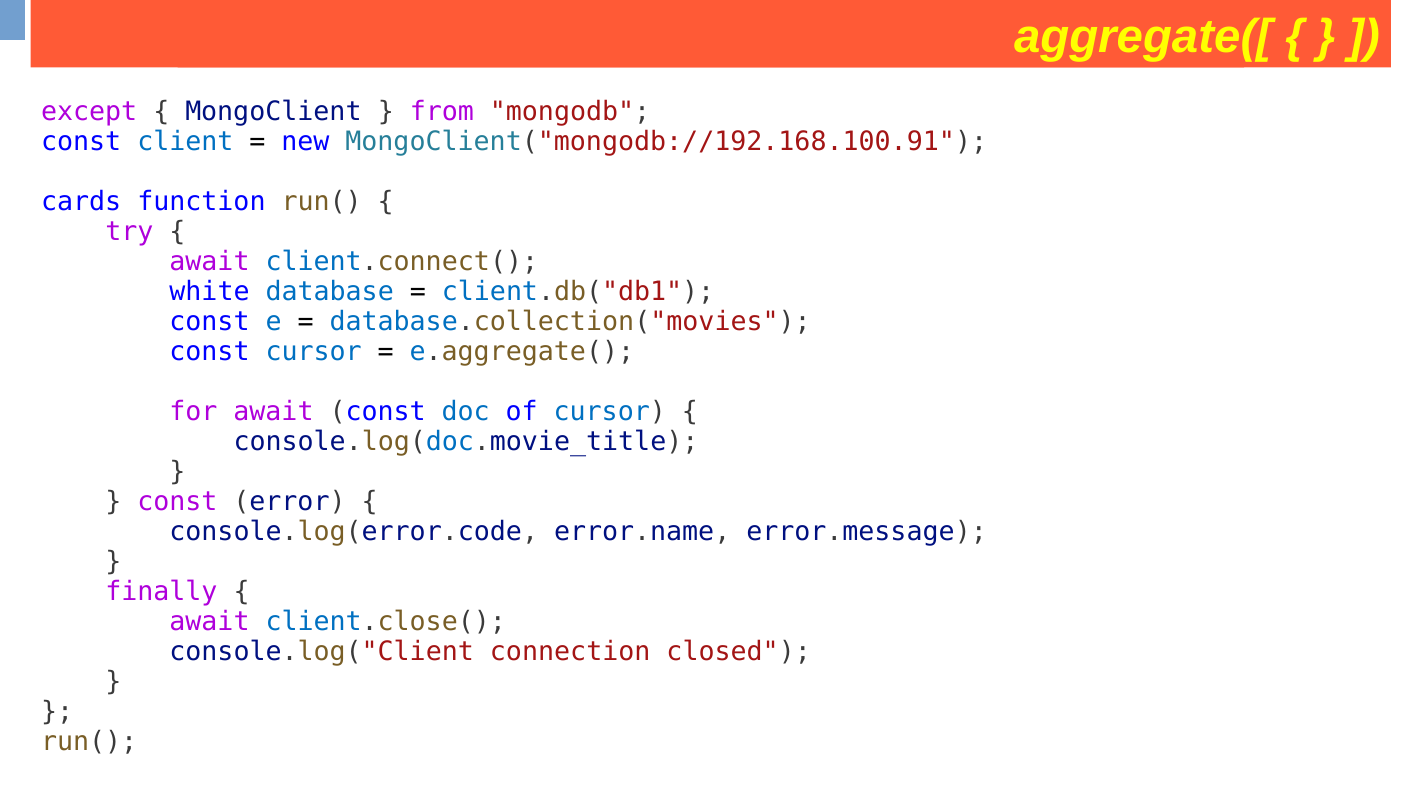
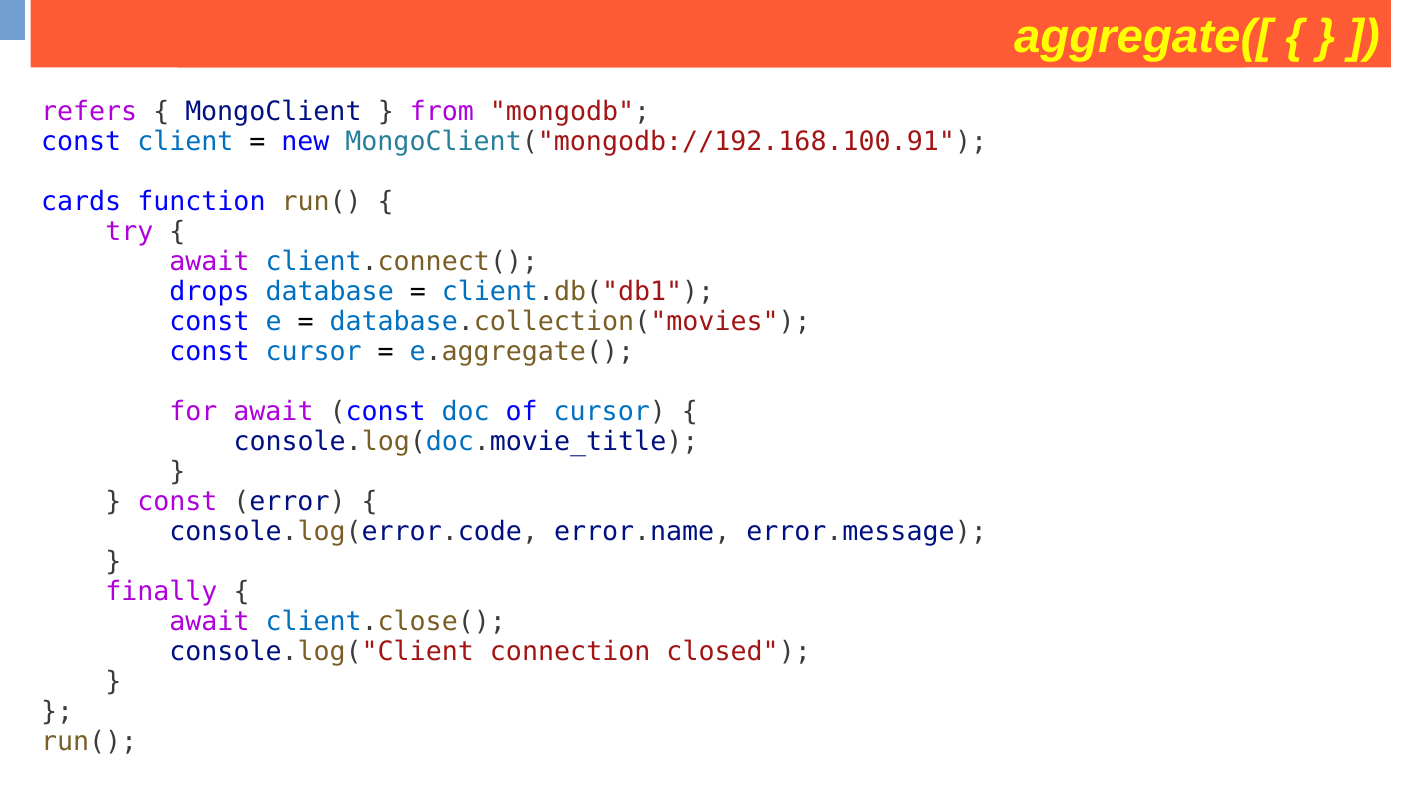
except: except -> refers
white: white -> drops
